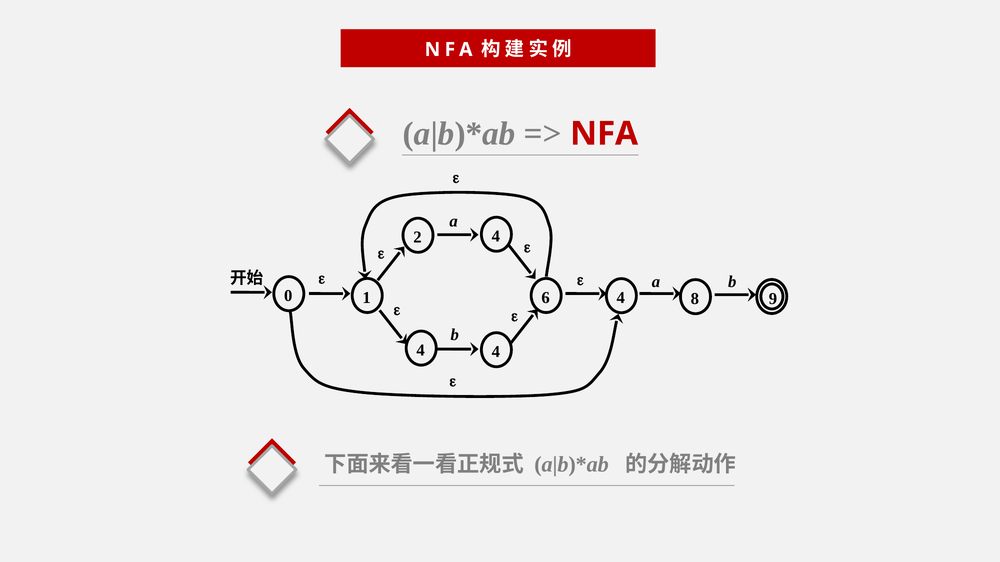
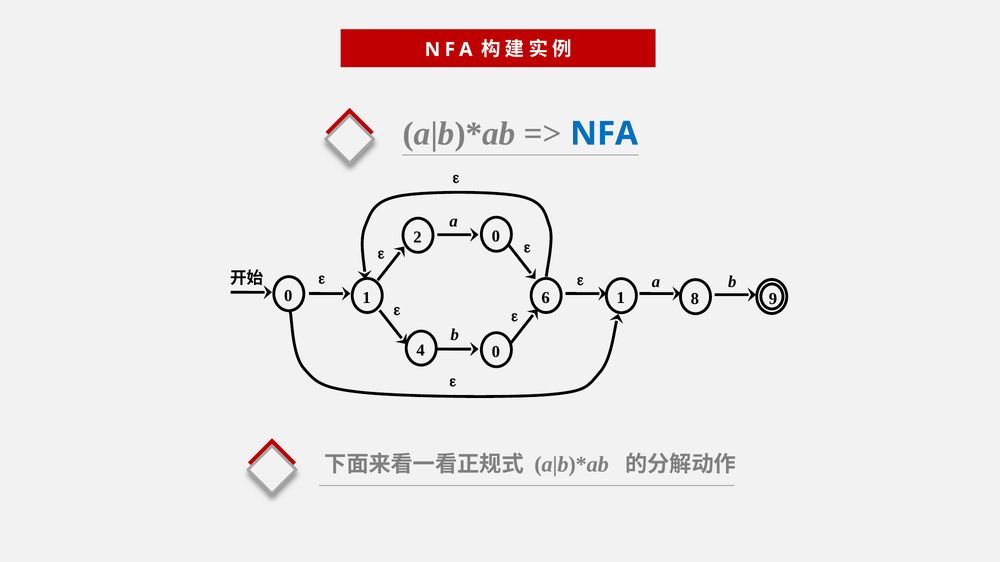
NFA at (604, 134) colour: red -> blue
2 4: 4 -> 0
6 4: 4 -> 1
4 at (496, 352): 4 -> 0
